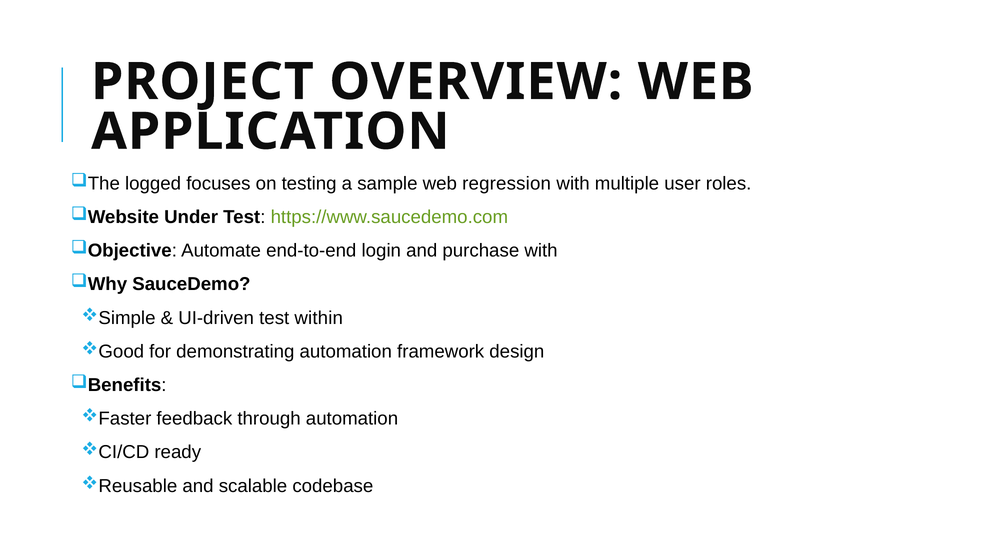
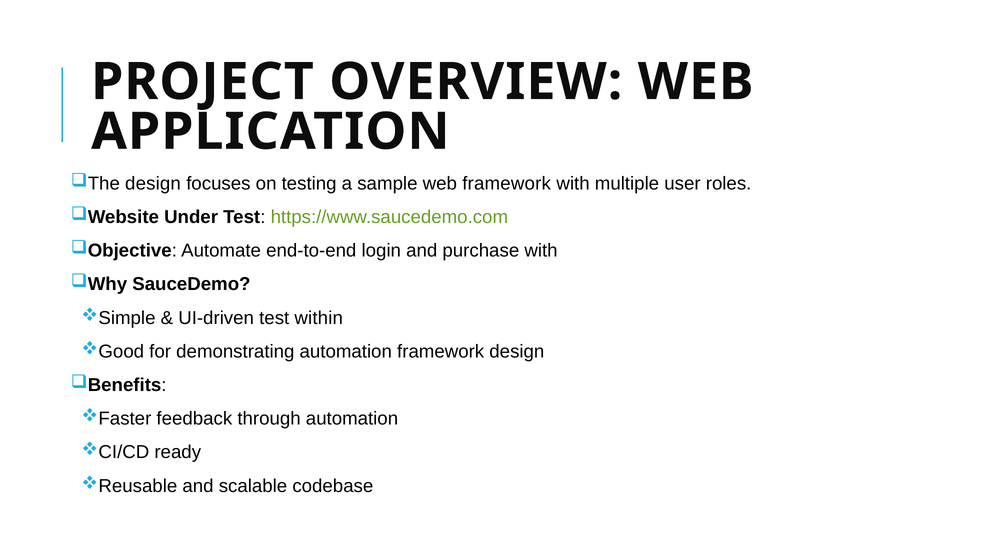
logged at (153, 184): logged -> design
web regression: regression -> framework
